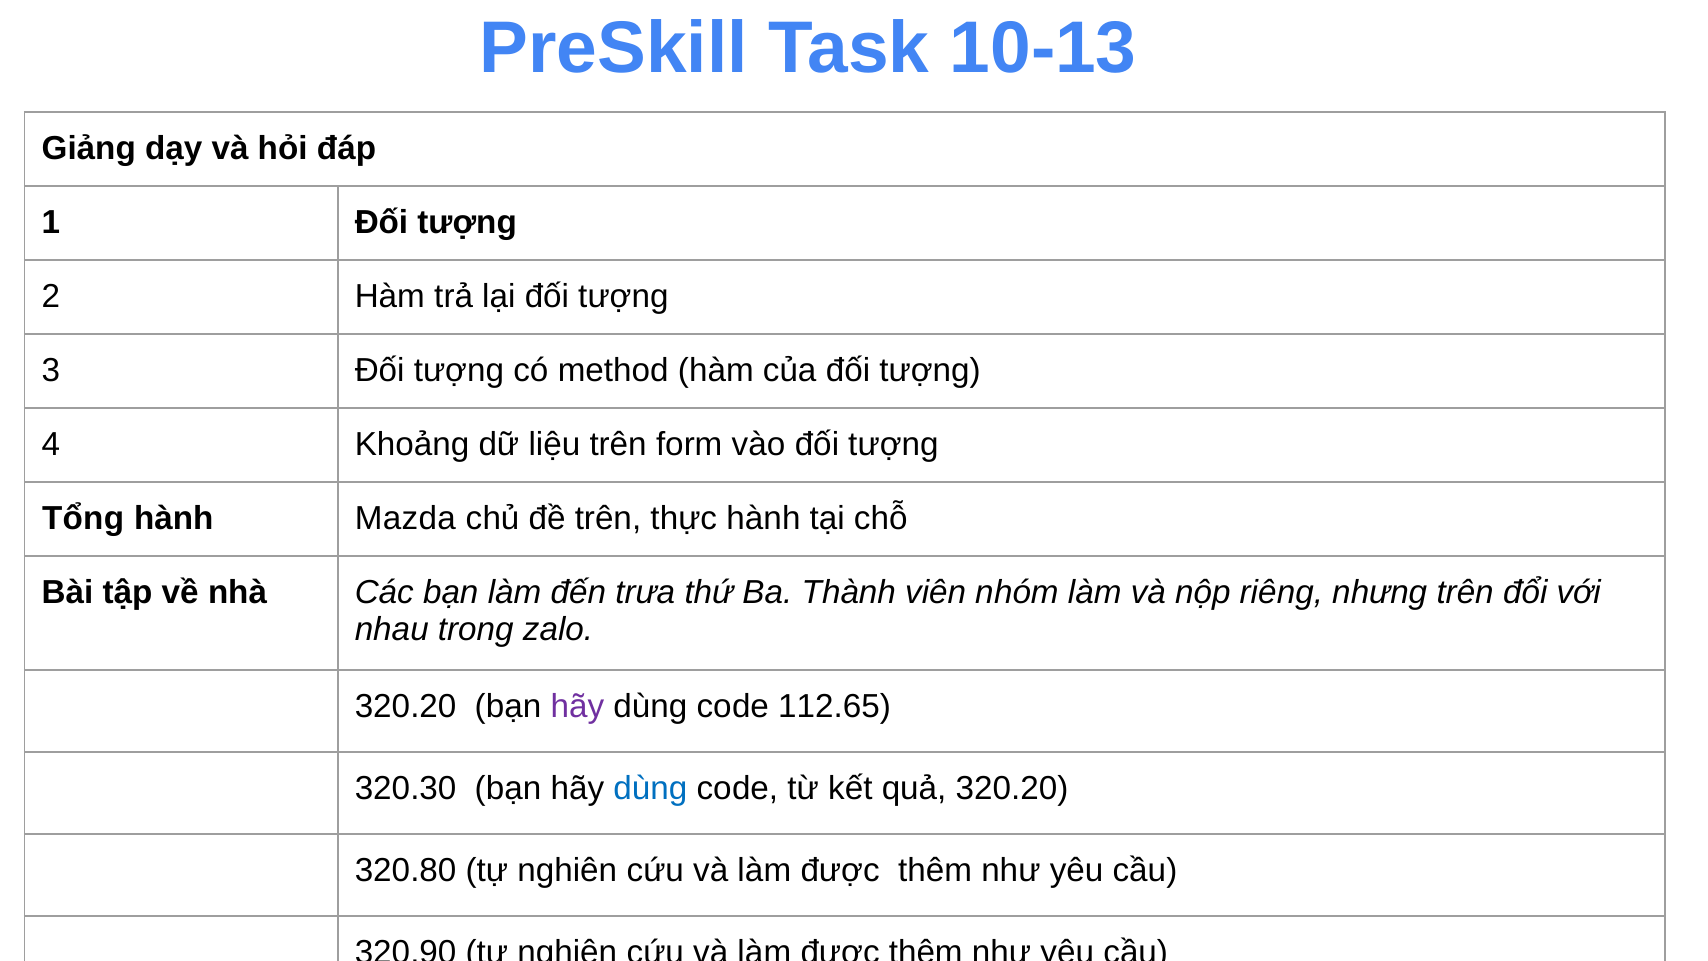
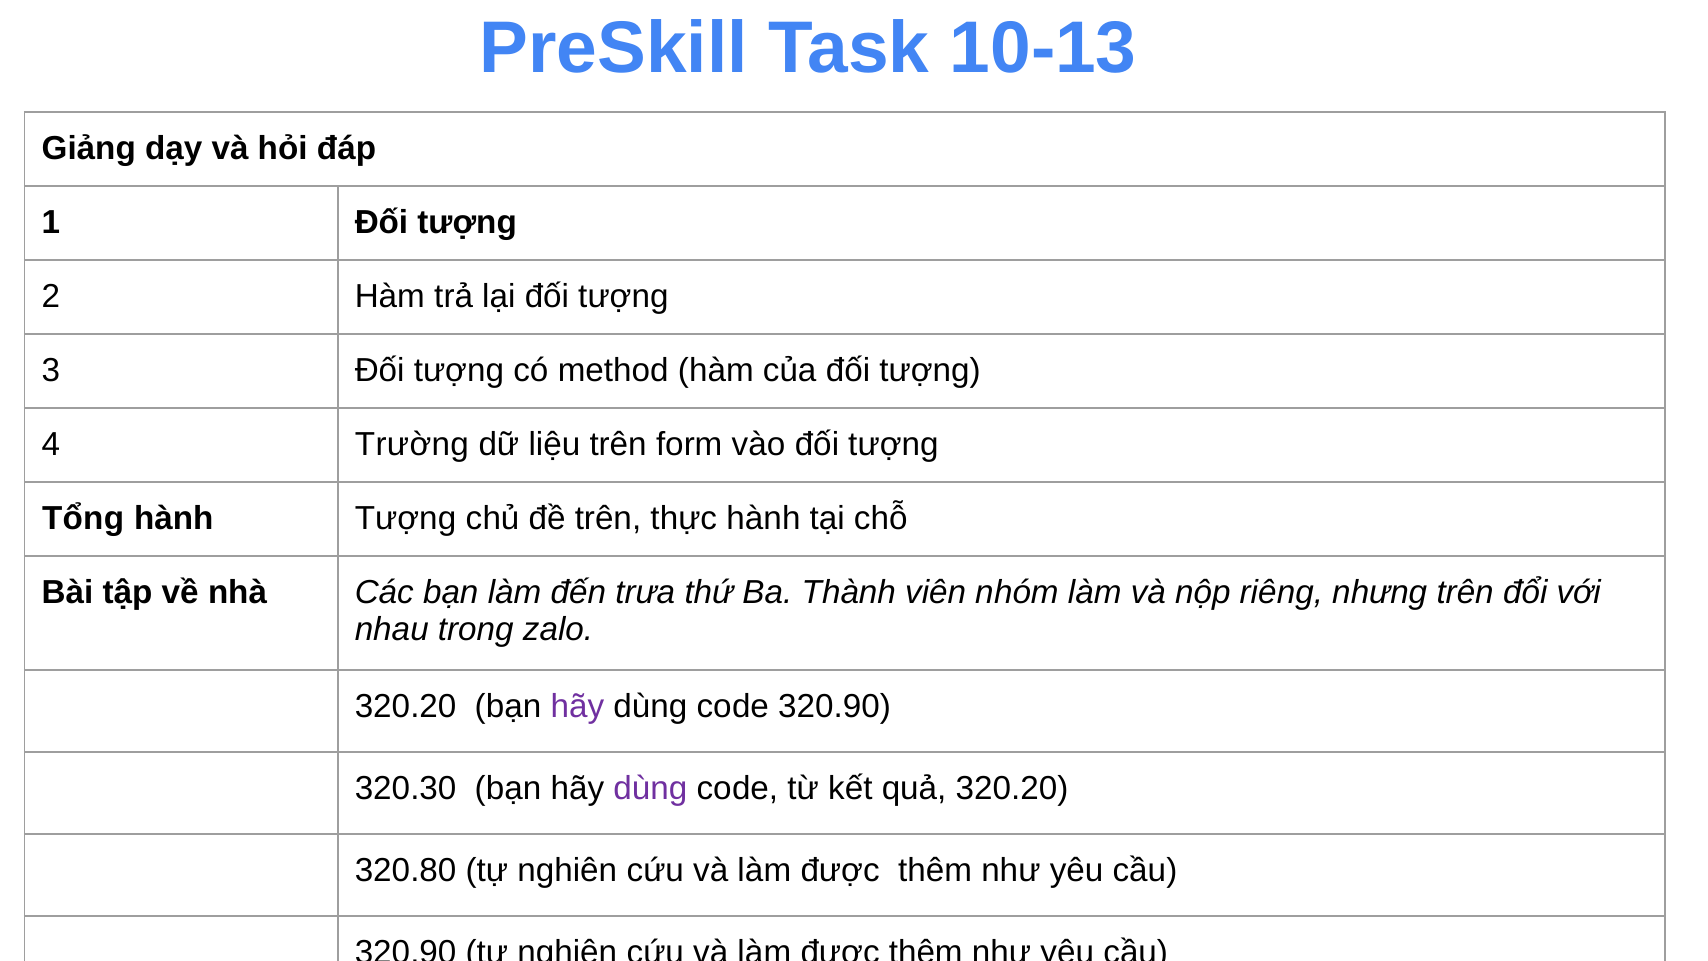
Khoảng: Khoảng -> Trường
hành Mazda: Mazda -> Tượng
code 112.65: 112.65 -> 320.90
dùng at (650, 788) colour: blue -> purple
